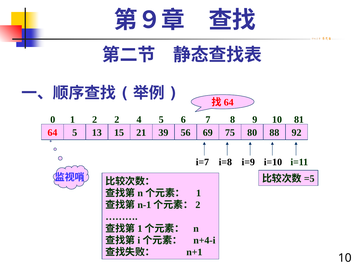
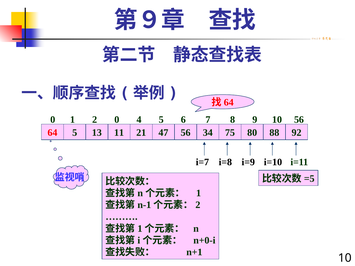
2 2: 2 -> 0
10 81: 81 -> 56
15: 15 -> 11
39: 39 -> 47
69: 69 -> 34
n+4-i: n+4-i -> n+0-i
